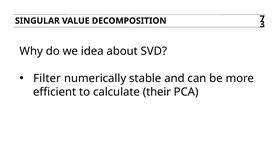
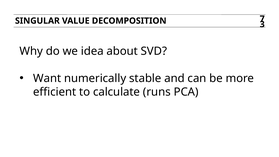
Filter: Filter -> Want
their: their -> runs
